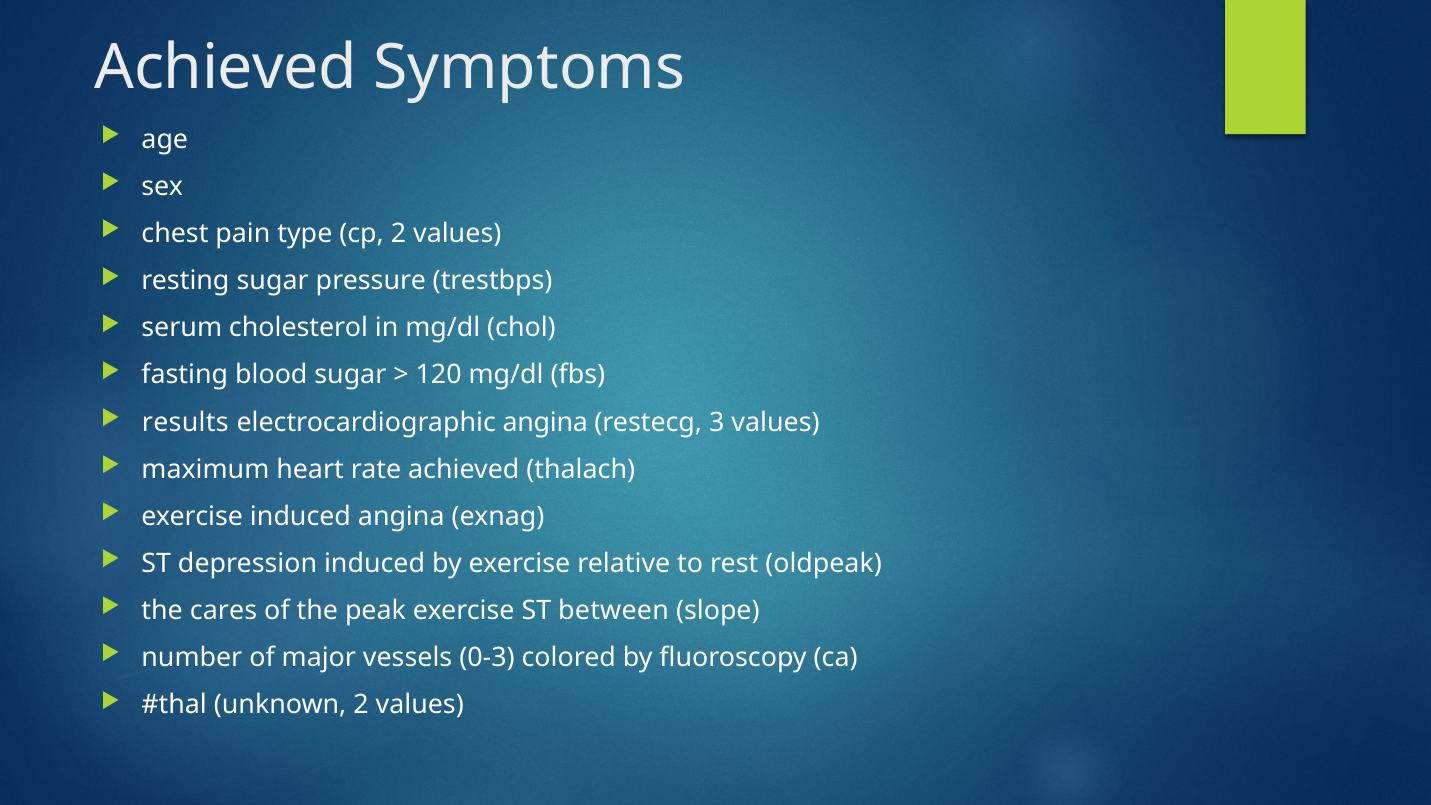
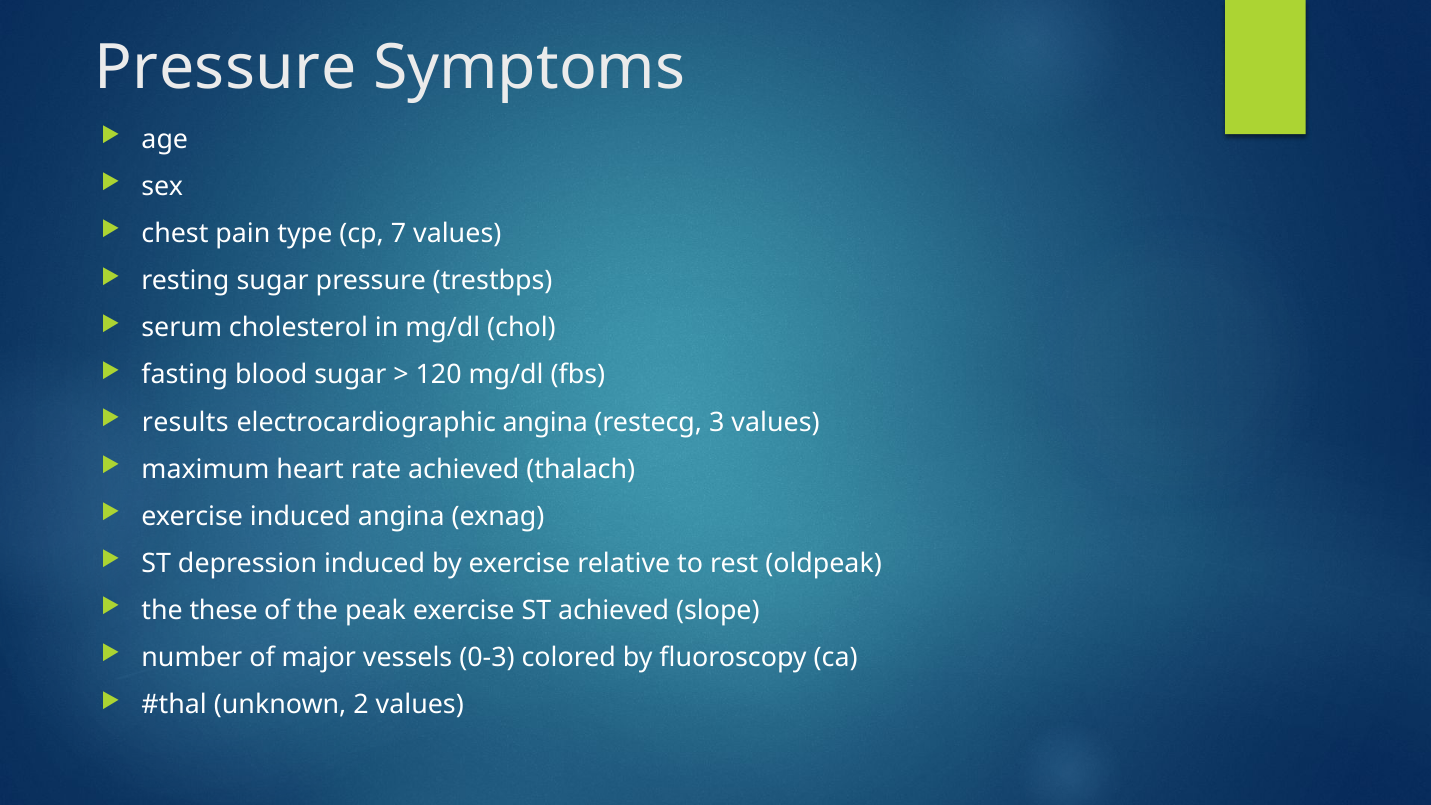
Achieved at (226, 68): Achieved -> Pressure
cp 2: 2 -> 7
cares: cares -> these
ST between: between -> achieved
